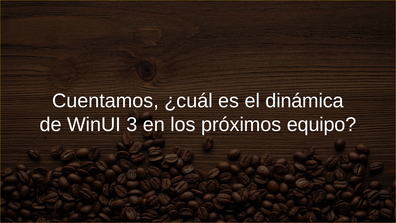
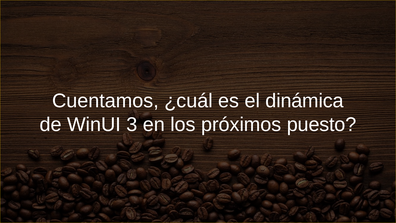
equipo: equipo -> puesto
